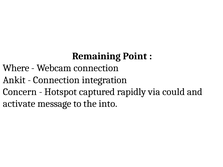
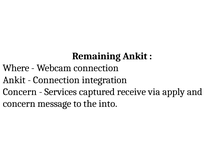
Remaining Point: Point -> Ankit
Hotspot: Hotspot -> Services
rapidly: rapidly -> receive
could: could -> apply
activate at (19, 104): activate -> concern
